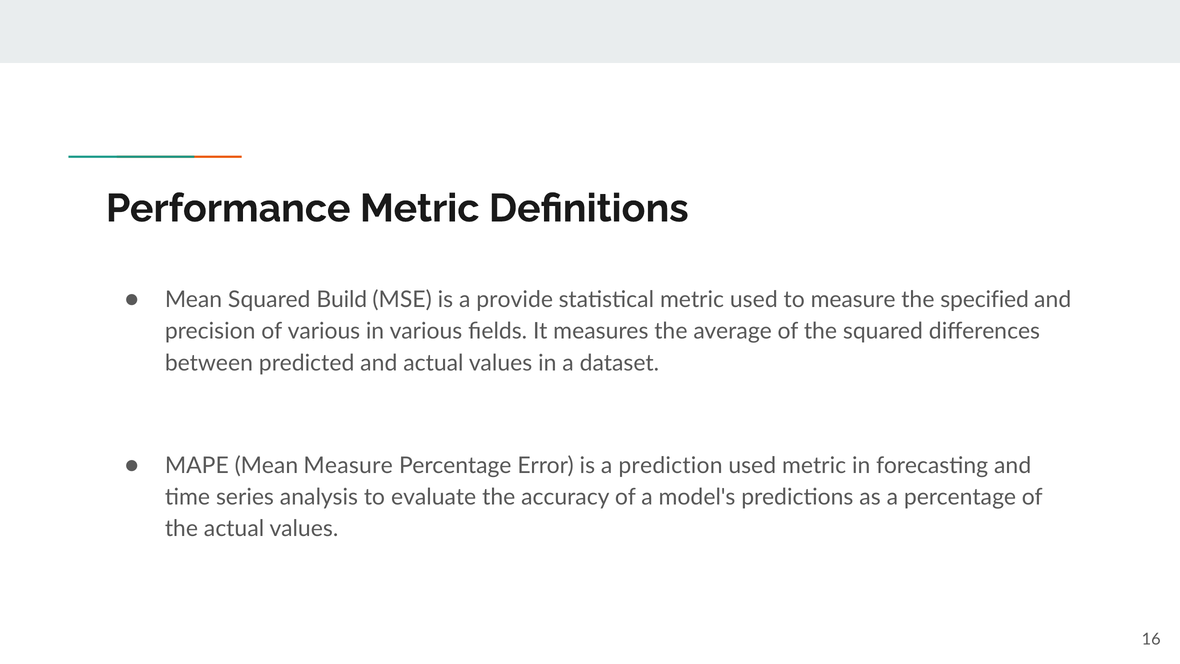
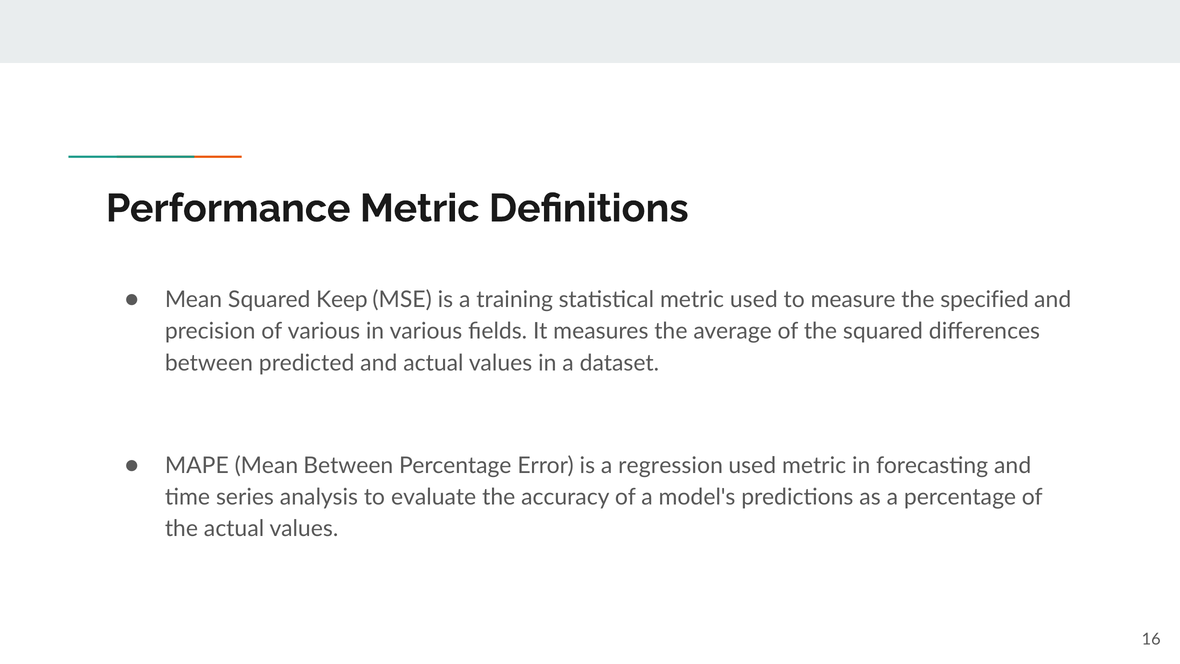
Build: Build -> Keep
provide: provide -> training
Mean Measure: Measure -> Between
prediction: prediction -> regression
